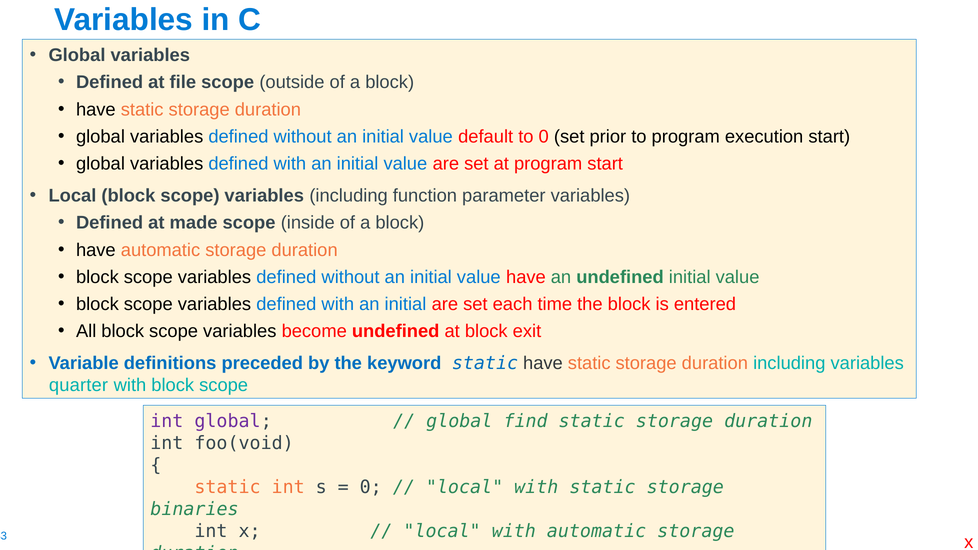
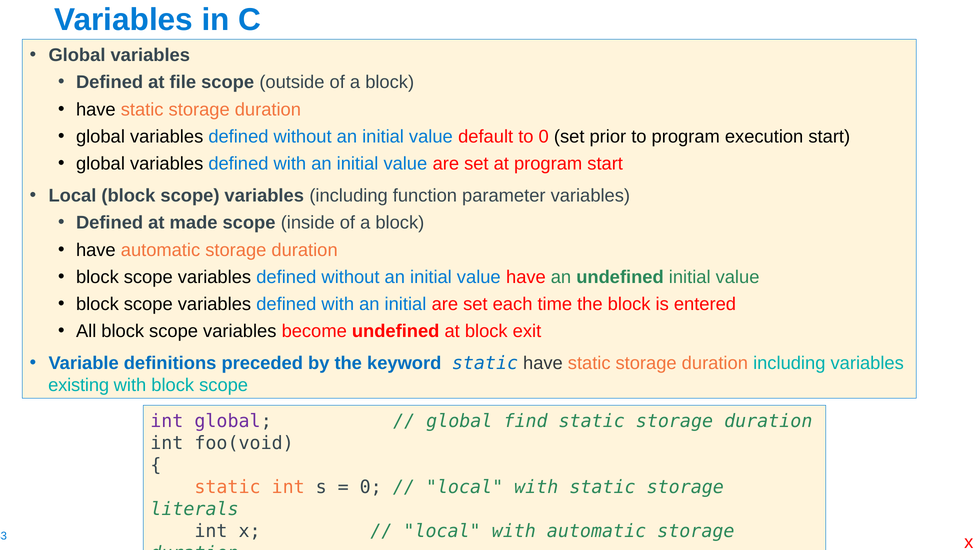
quarter: quarter -> existing
binaries: binaries -> literals
